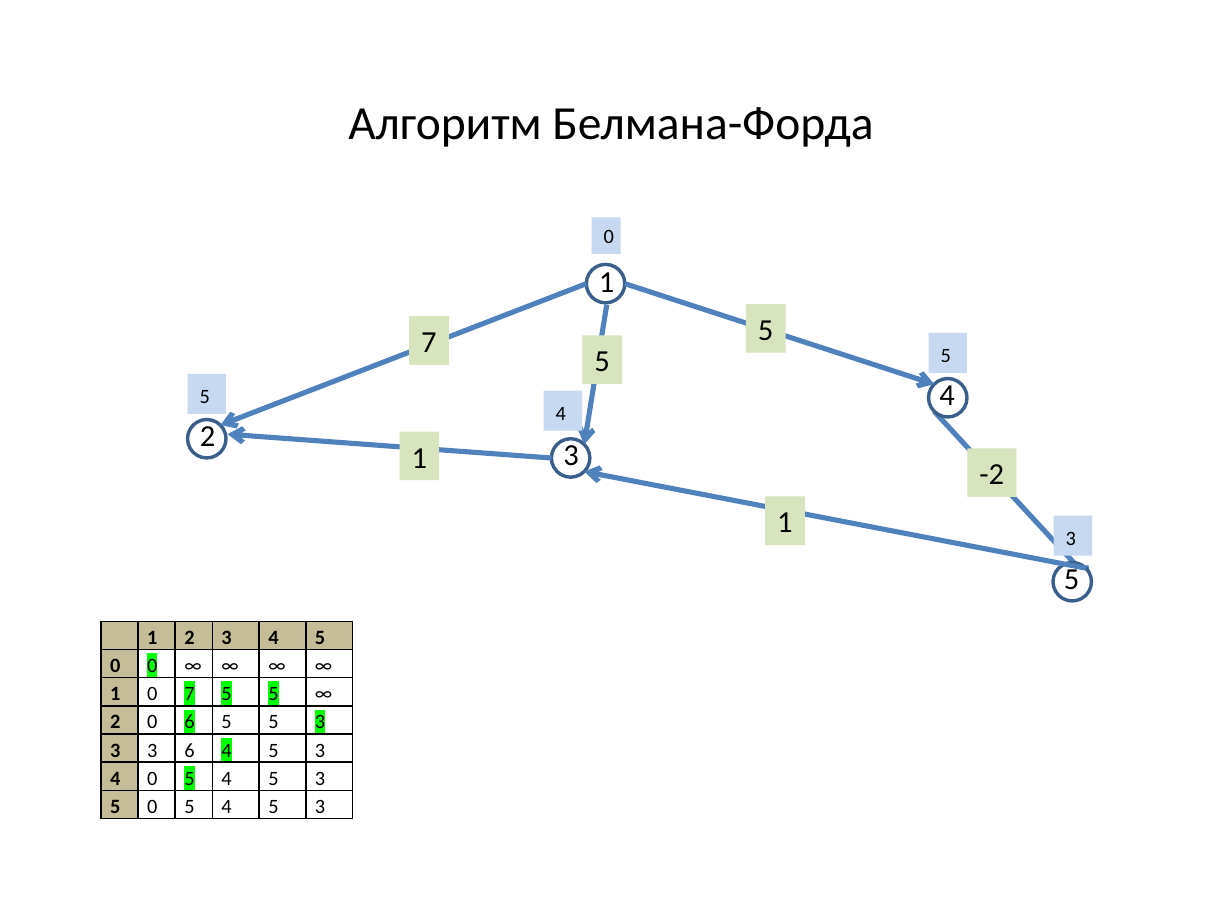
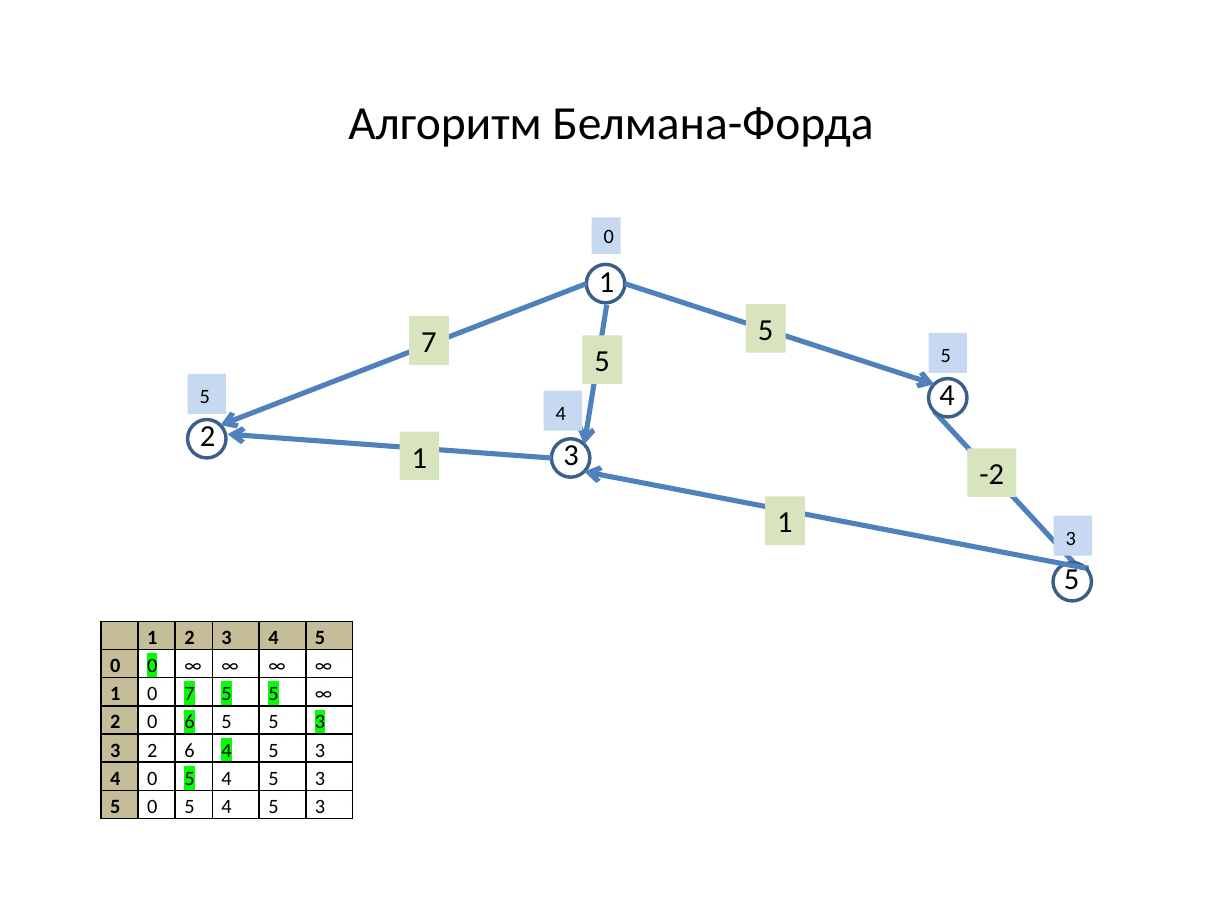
3 at (152, 751): 3 -> 2
